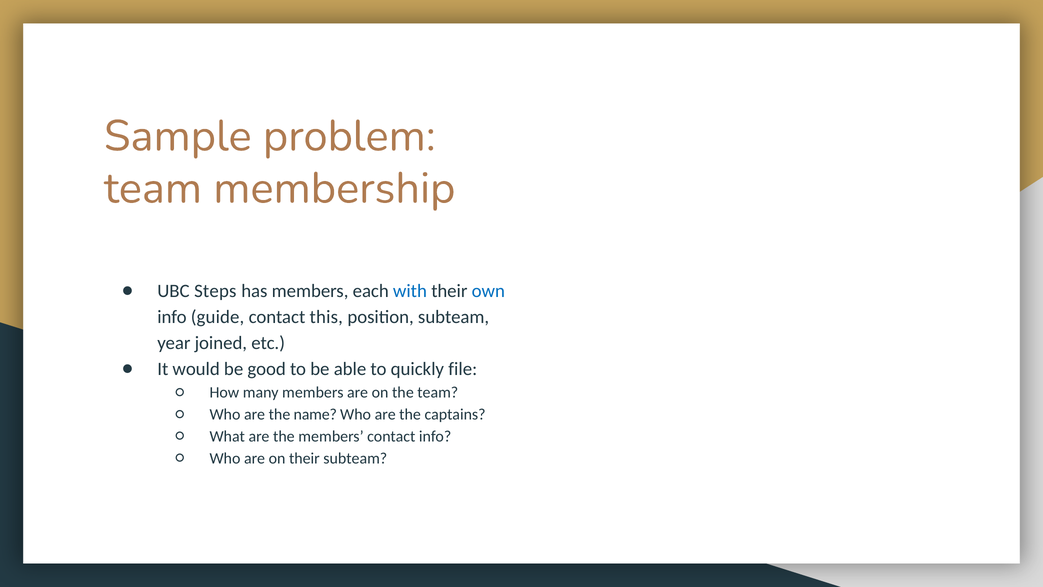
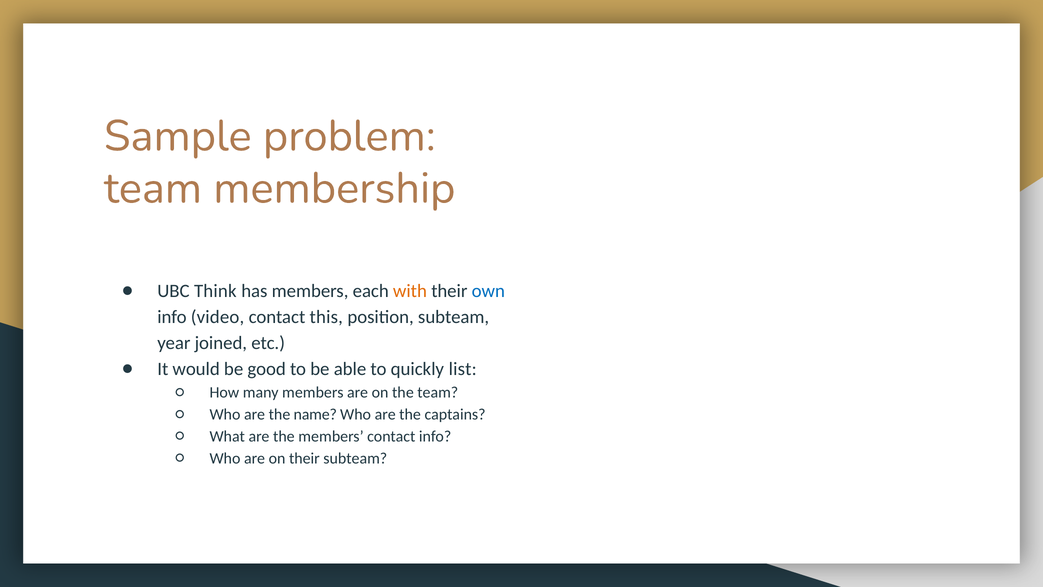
Steps: Steps -> Think
with colour: blue -> orange
guide: guide -> video
file: file -> list
